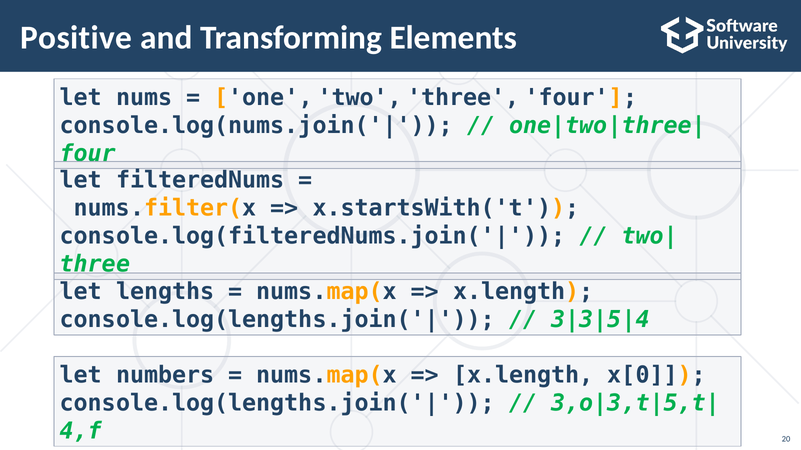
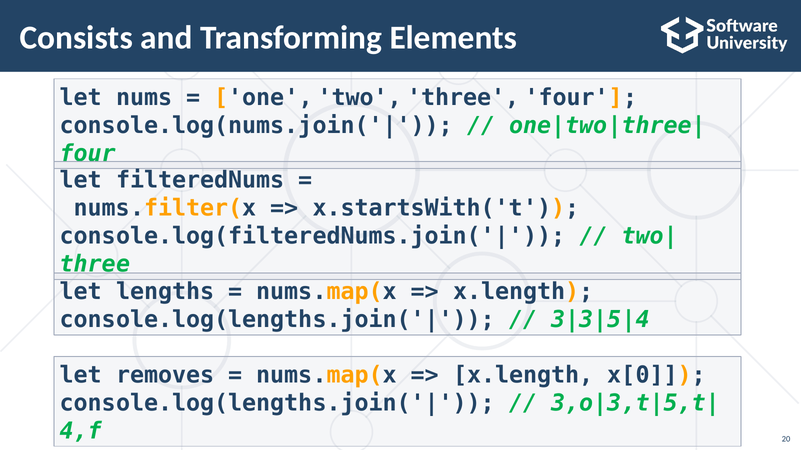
Positive: Positive -> Consists
numbers: numbers -> removes
